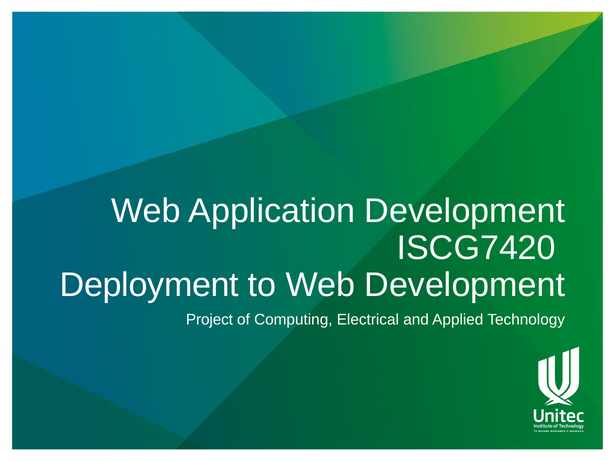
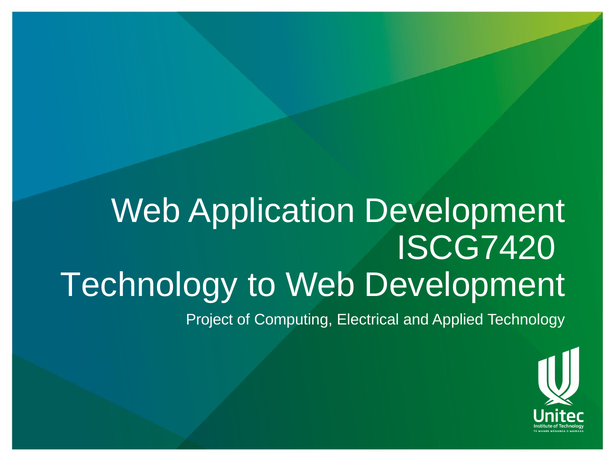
Deployment at (149, 285): Deployment -> Technology
